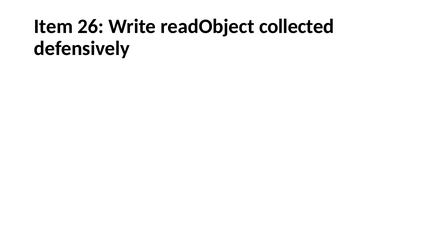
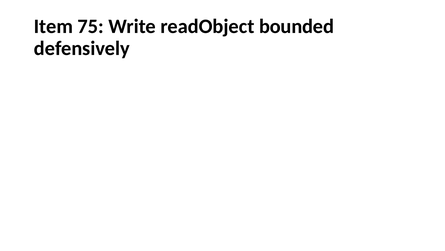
26: 26 -> 75
collected: collected -> bounded
